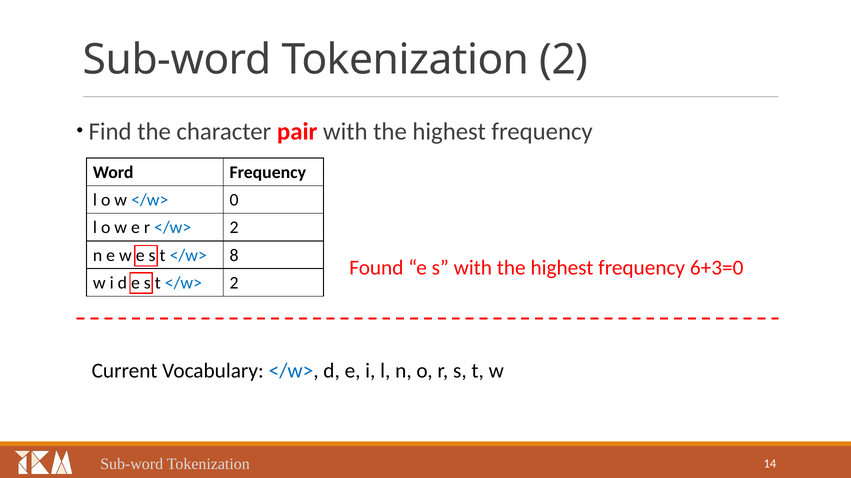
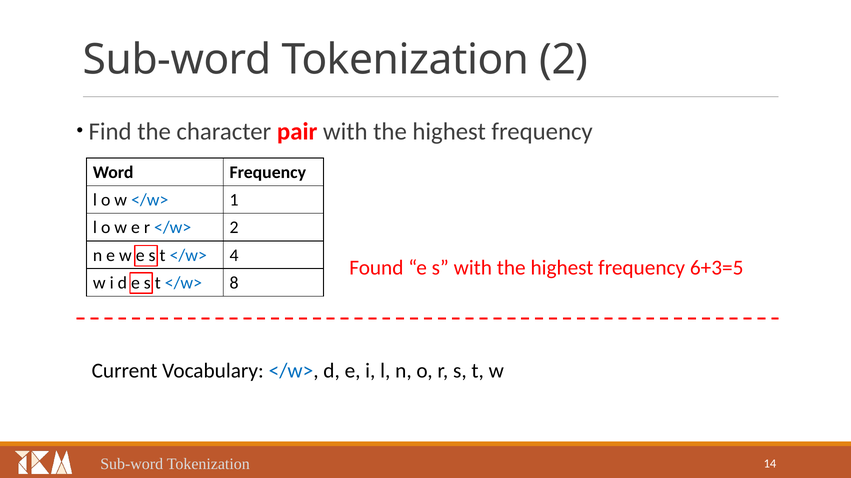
0: 0 -> 1
8: 8 -> 4
6+3=0: 6+3=0 -> 6+3=5
t </w> 2: 2 -> 8
